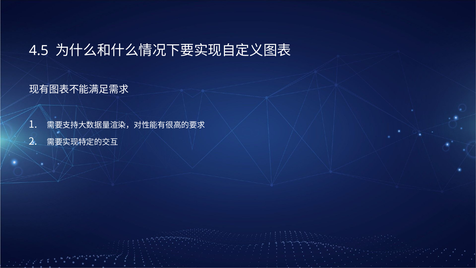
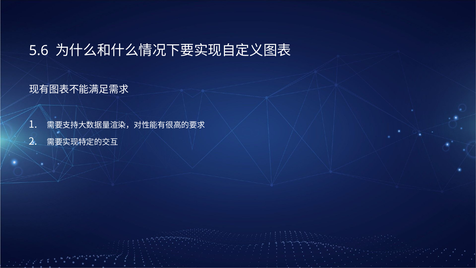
4.5: 4.5 -> 5.6
